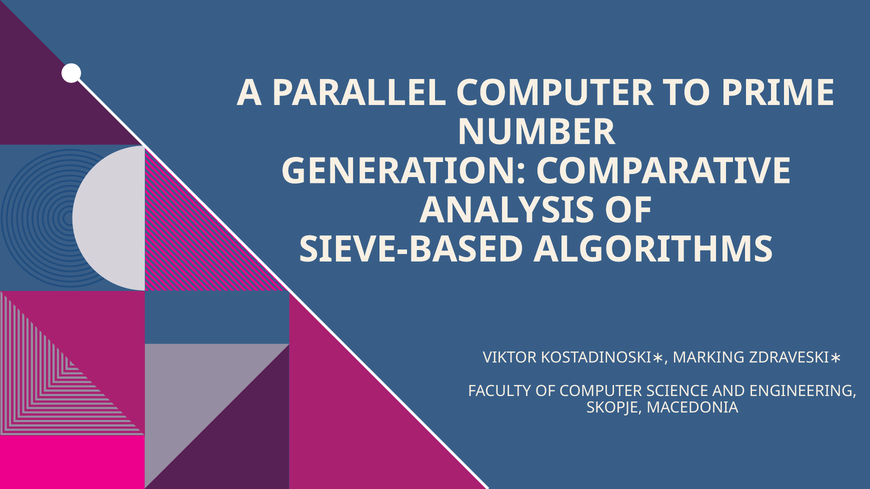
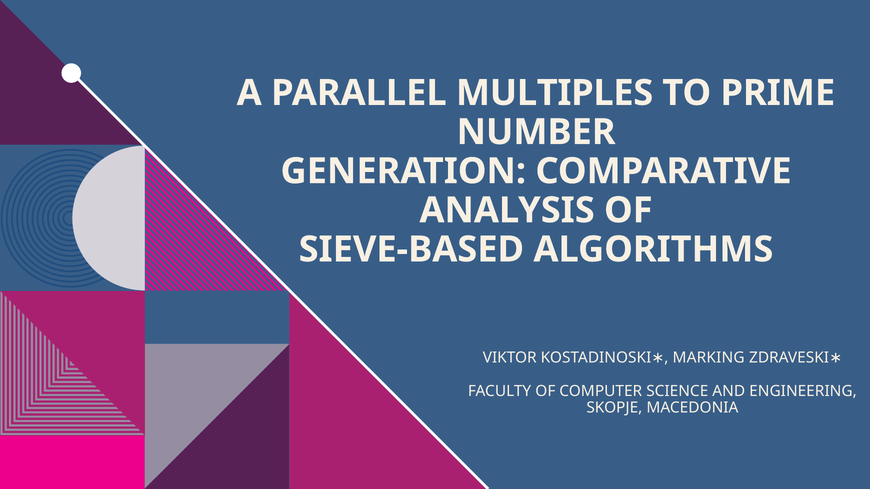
PARALLEL COMPUTER: COMPUTER -> MULTIPLES
